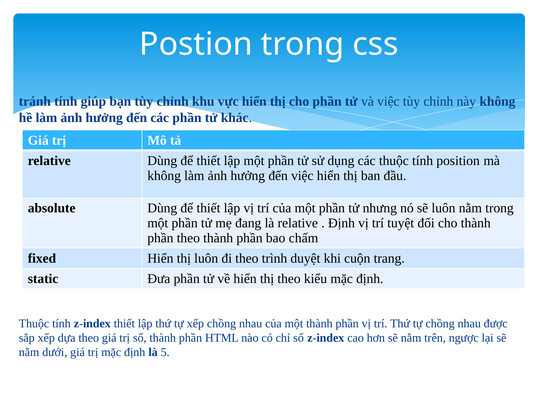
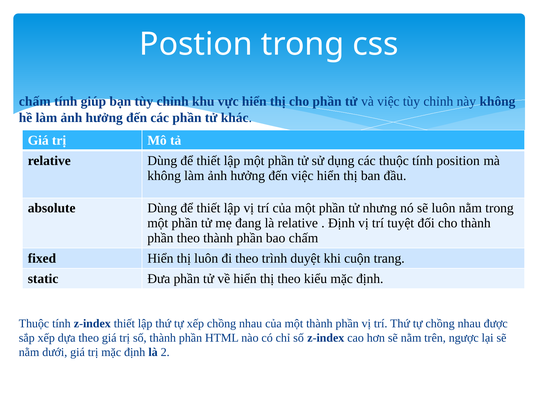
tránh at (35, 101): tránh -> chấm
5: 5 -> 2
